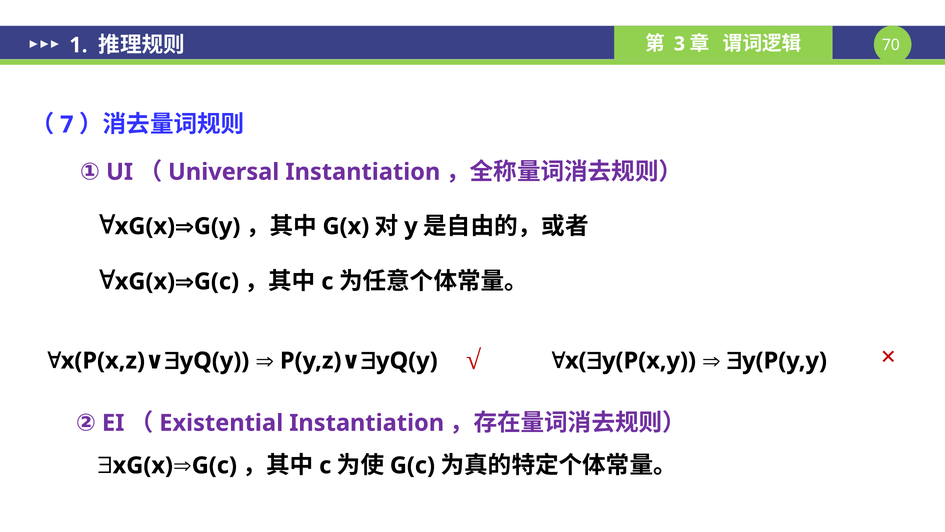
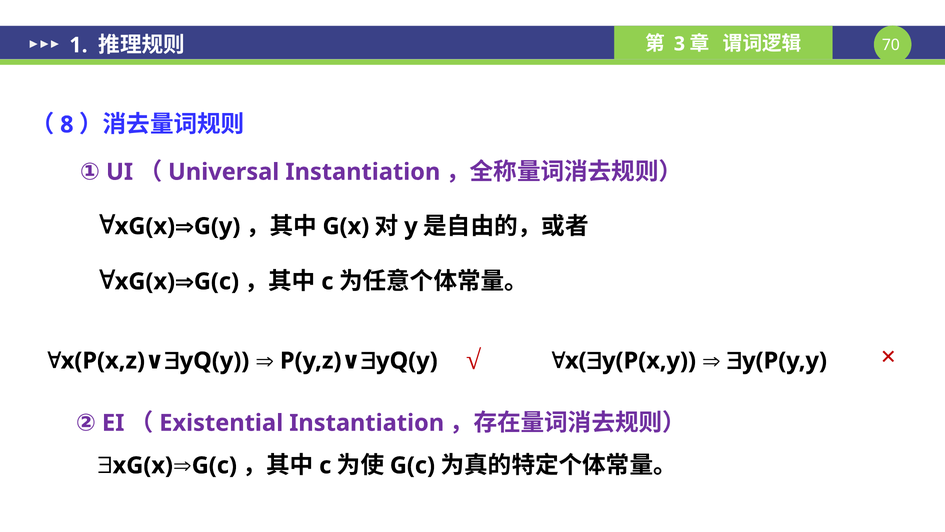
7: 7 -> 8
